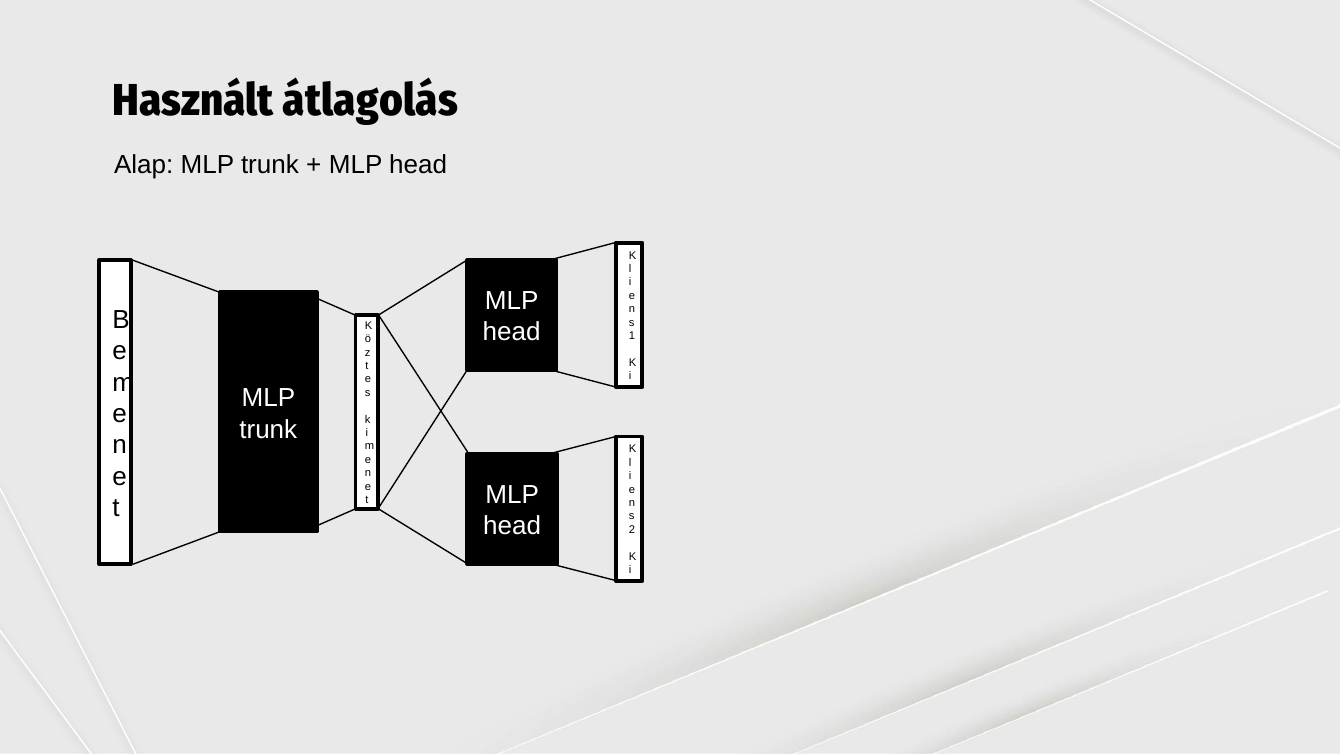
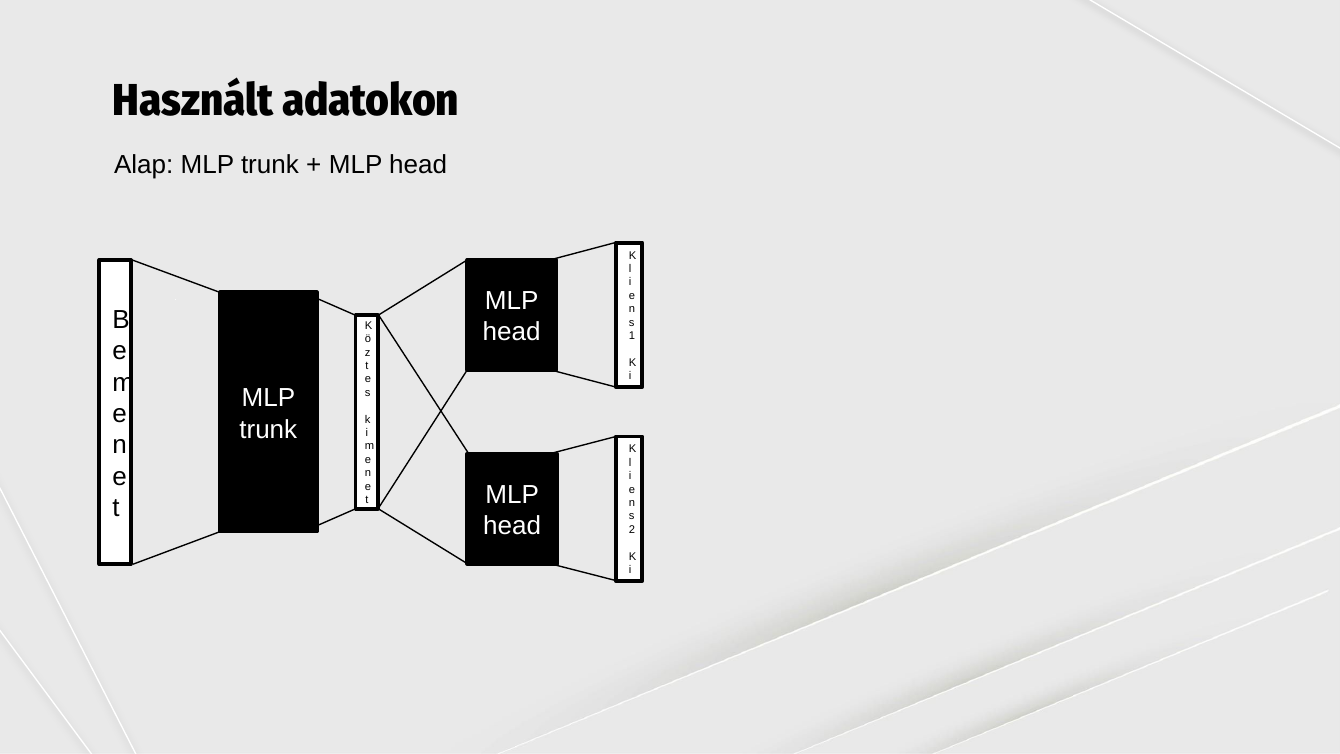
átlagolás: átlagolás -> adatokon
